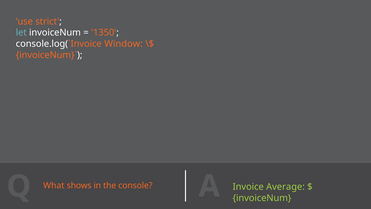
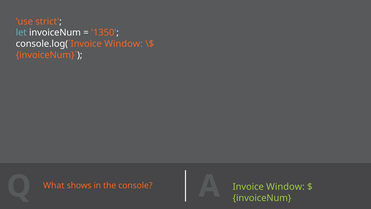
Invoice Average: Average -> Window
